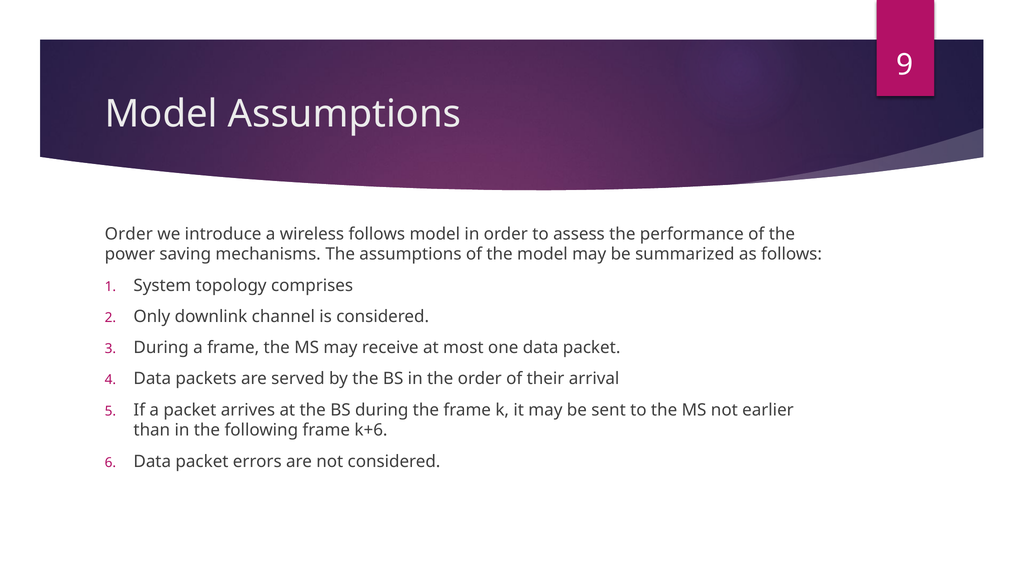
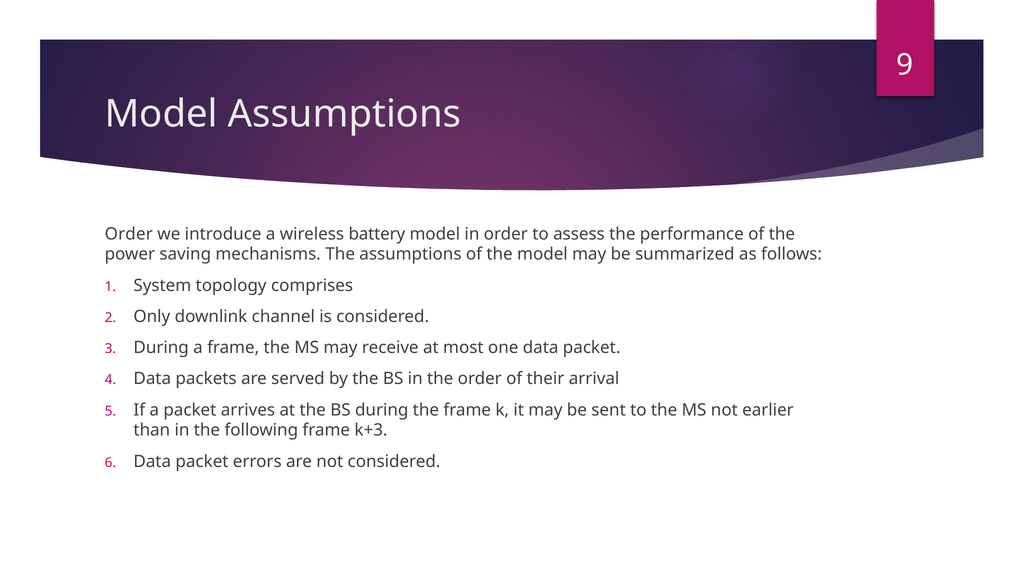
wireless follows: follows -> battery
k+6: k+6 -> k+3
